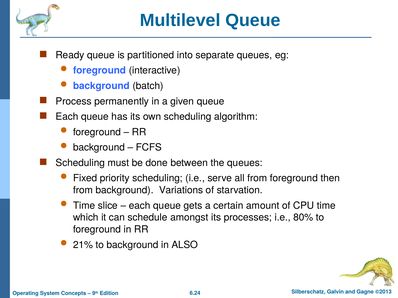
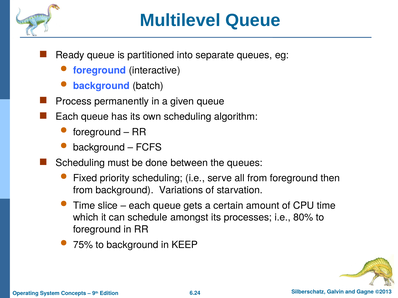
21%: 21% -> 75%
ALSO: ALSO -> KEEP
